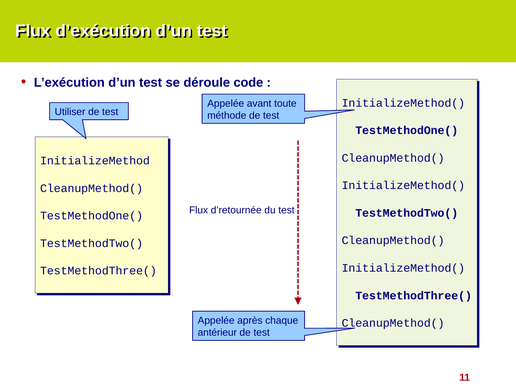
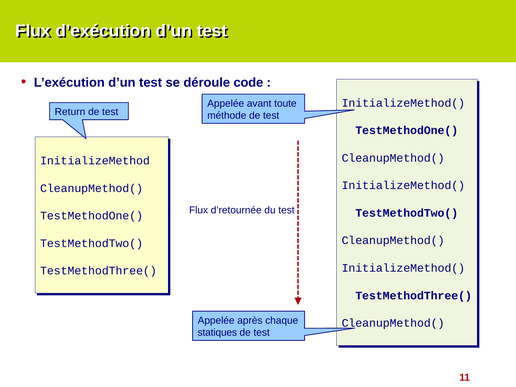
Utiliser: Utiliser -> Return
antérieur: antérieur -> statiques
